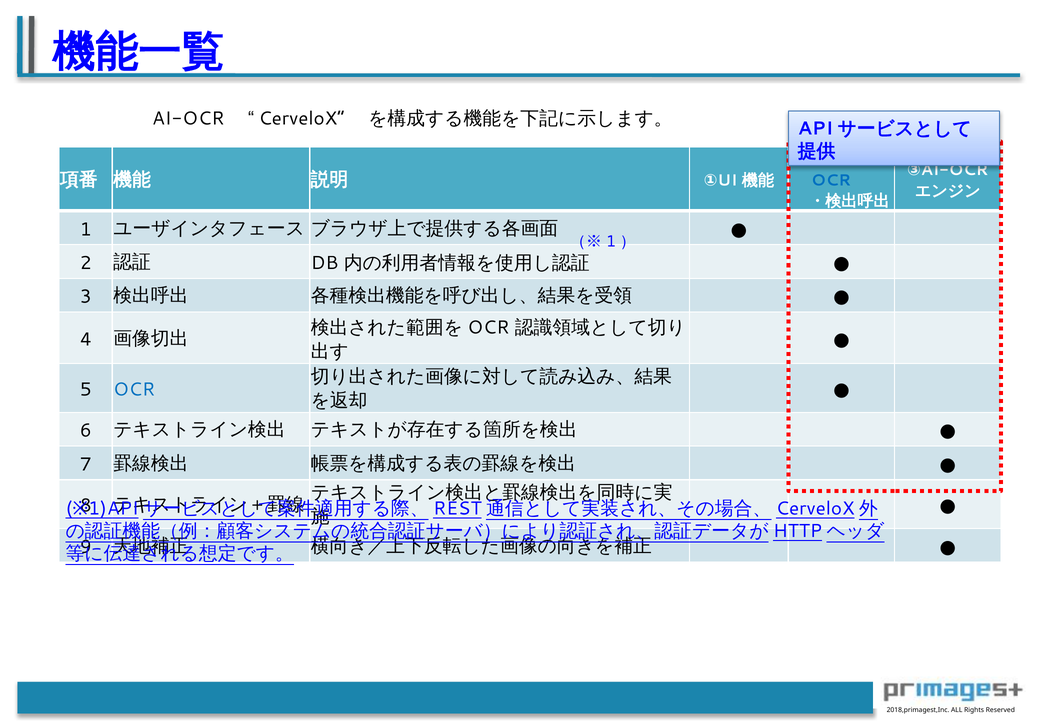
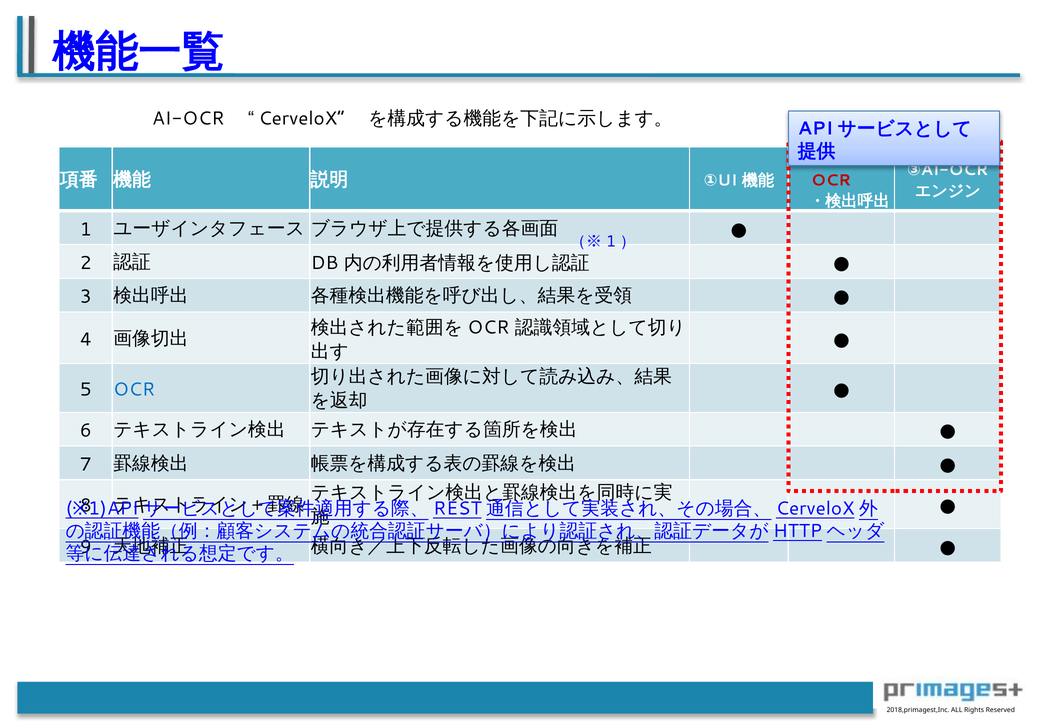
OCR at (831, 180) colour: blue -> red
